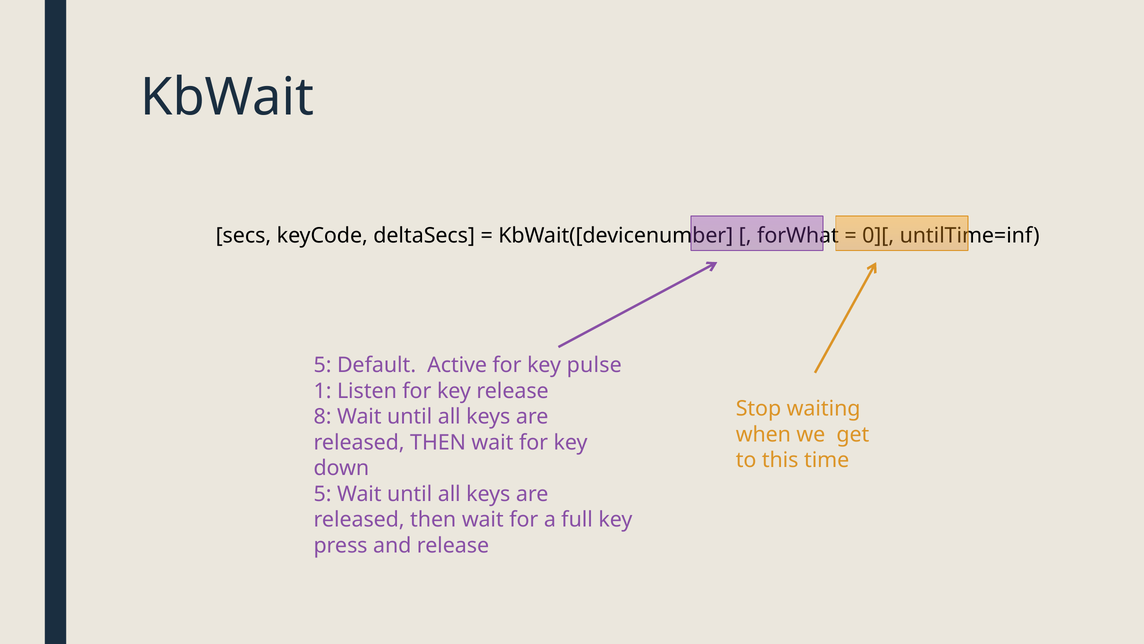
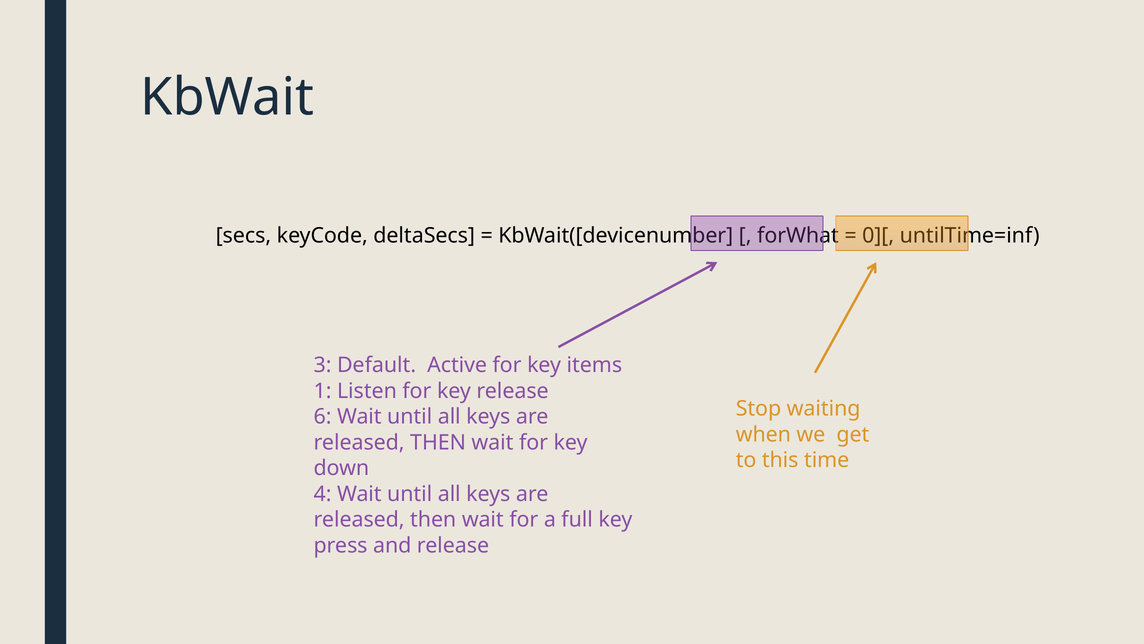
5 at (323, 365): 5 -> 3
pulse: pulse -> items
8: 8 -> 6
5 at (323, 494): 5 -> 4
